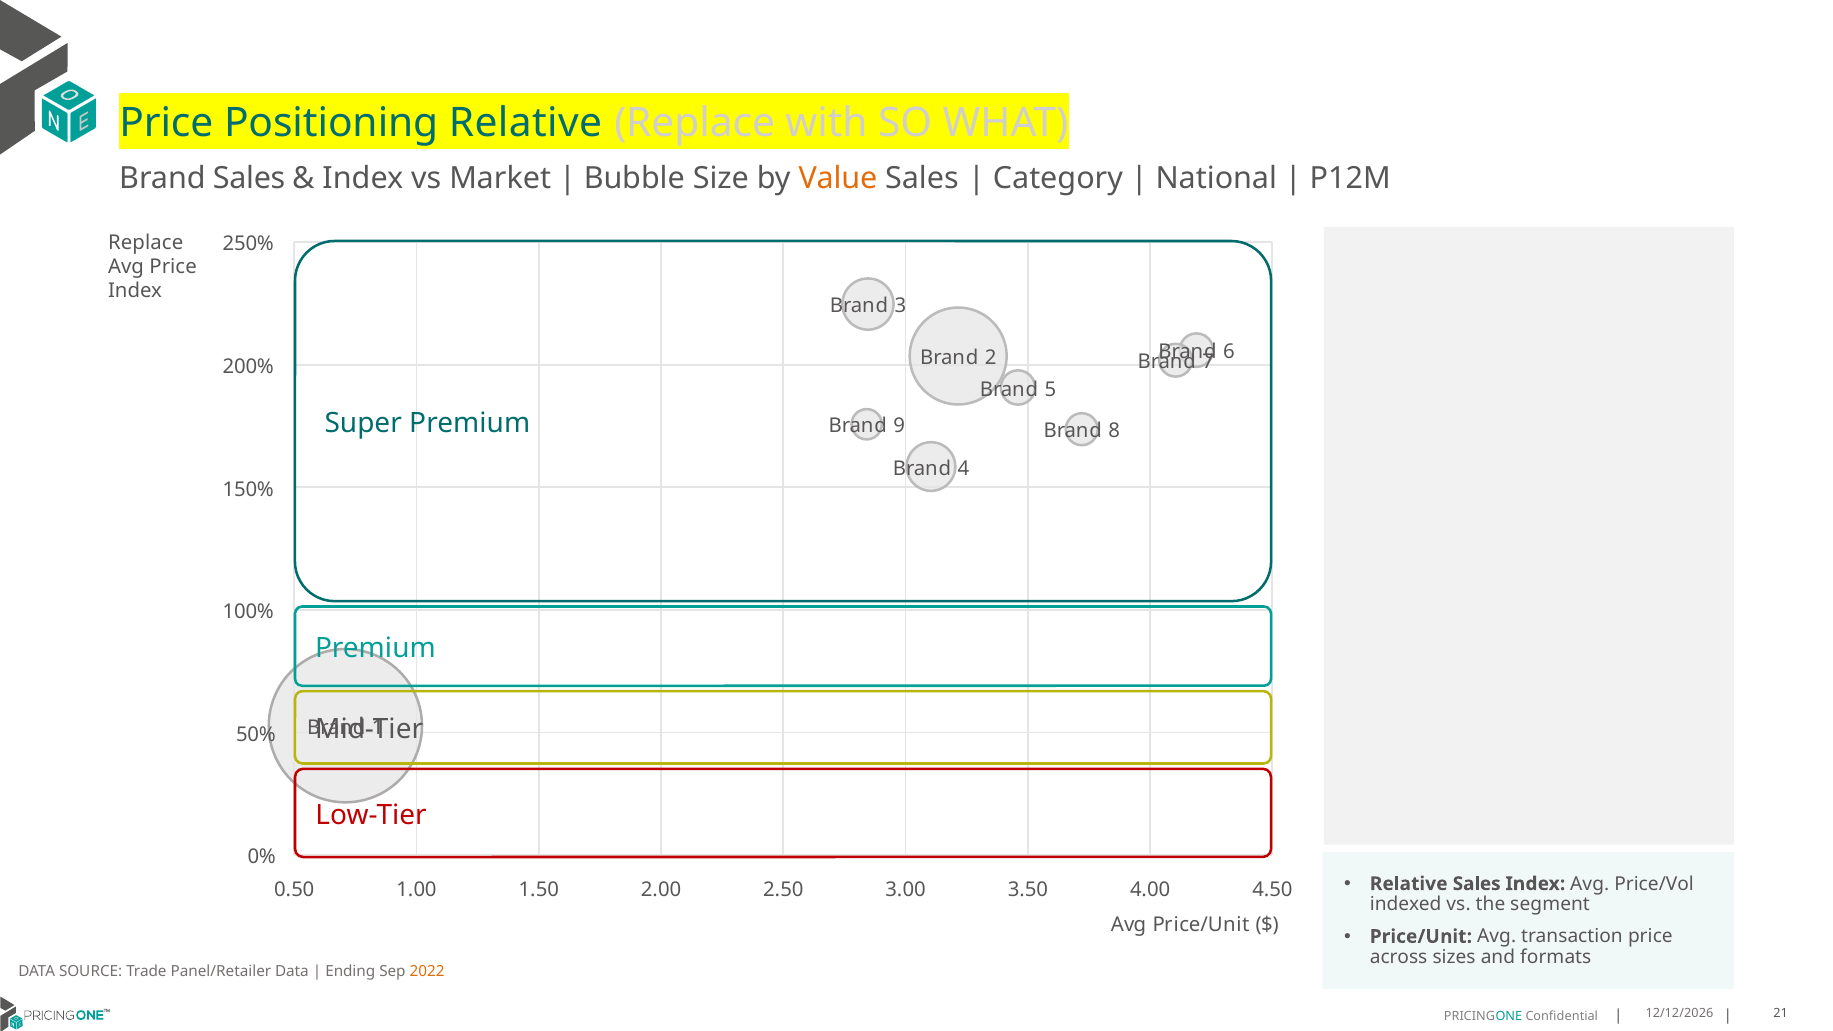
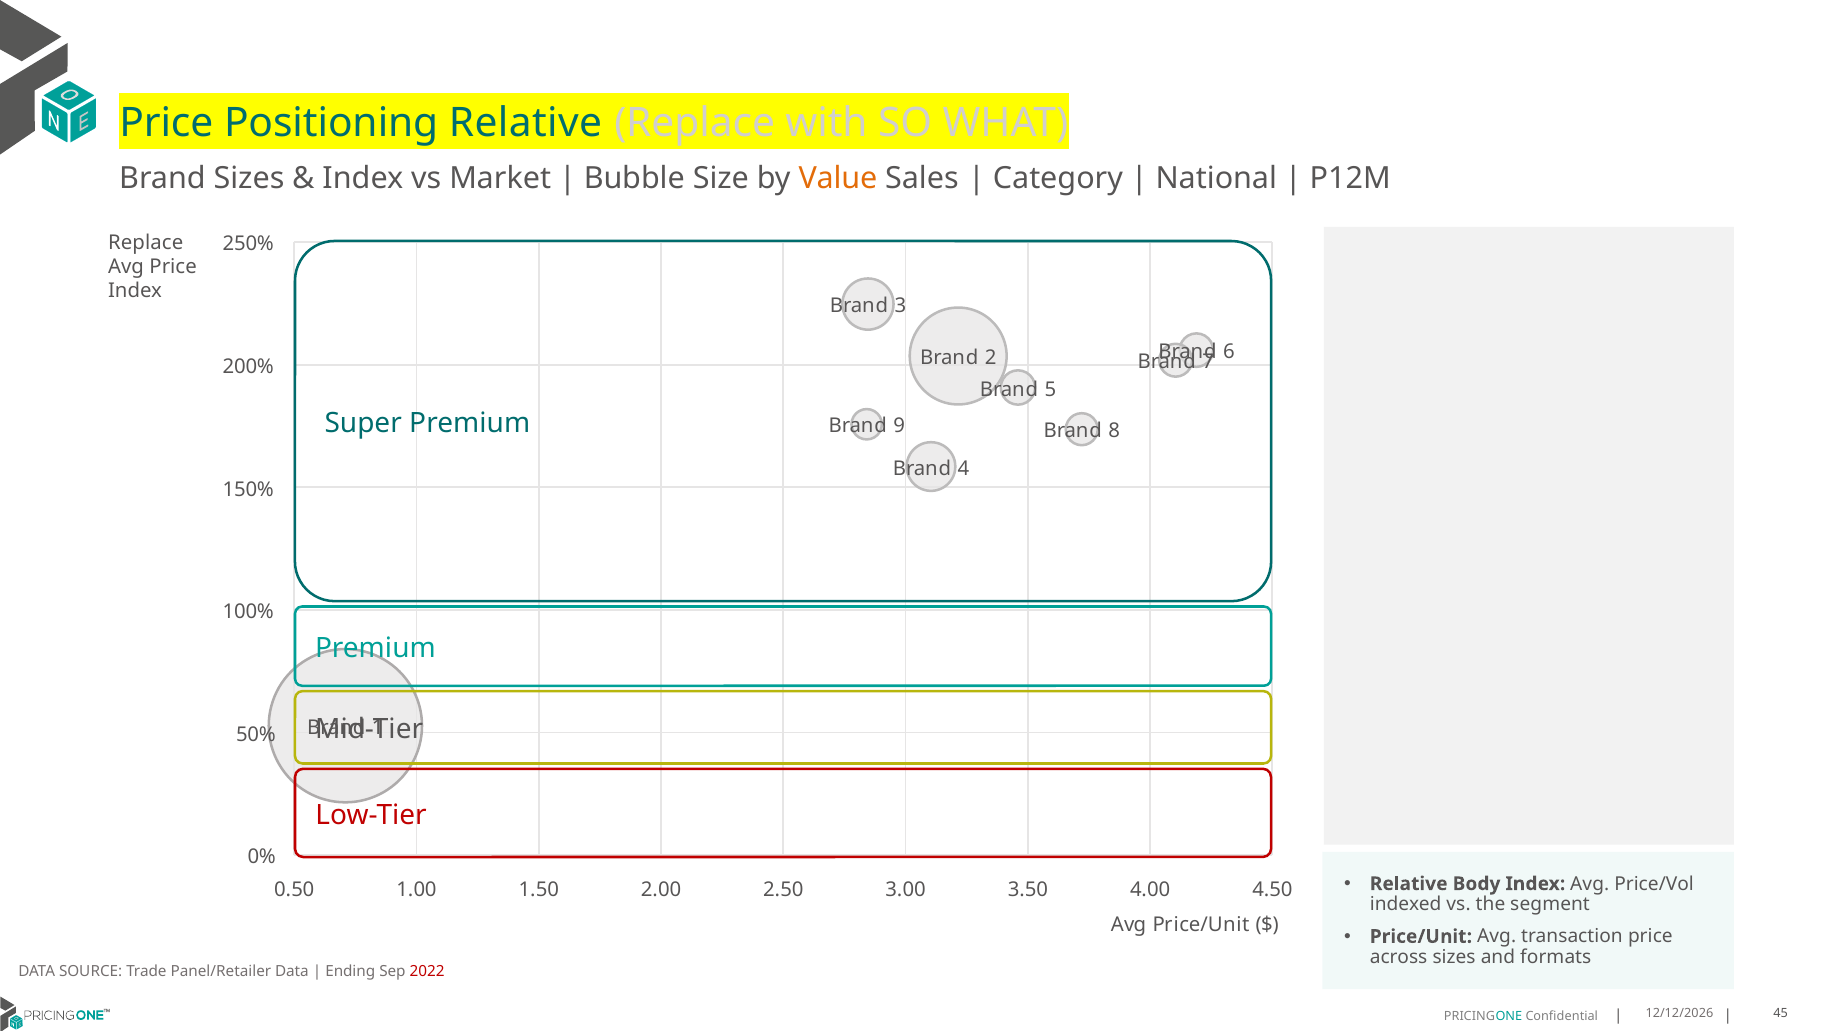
Brand Sales: Sales -> Sizes
Relative Sales: Sales -> Body
2022 colour: orange -> red
21: 21 -> 45
